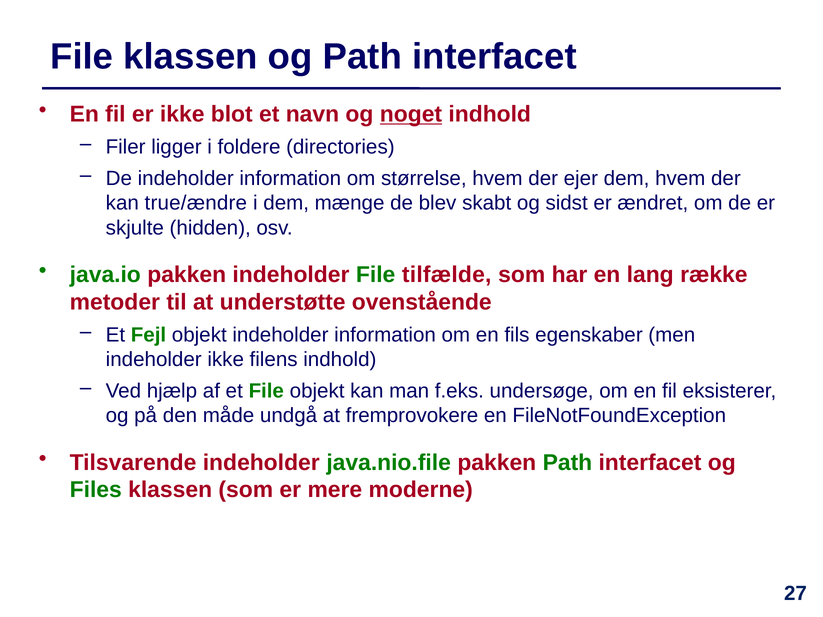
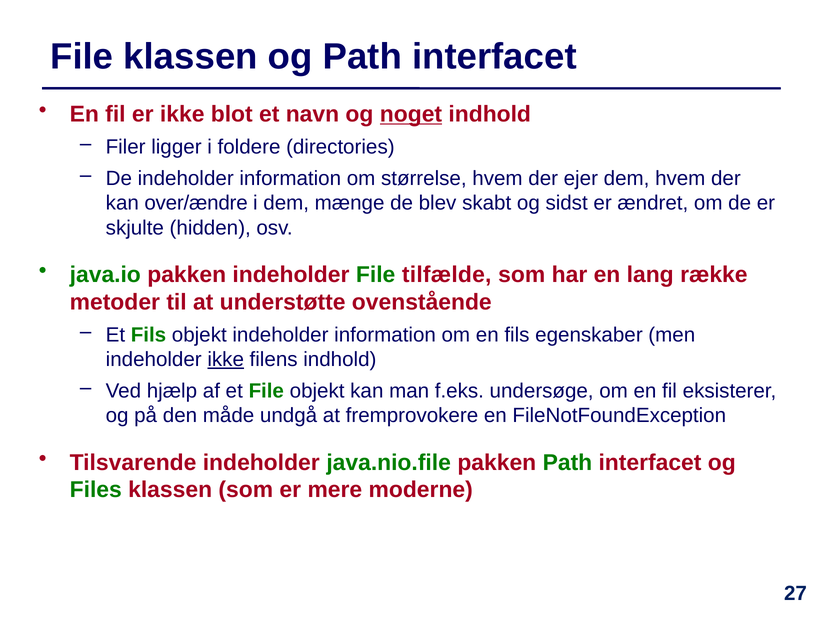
true/ændre: true/ændre -> over/ændre
Et Fejl: Fejl -> Fils
ikke at (226, 360) underline: none -> present
